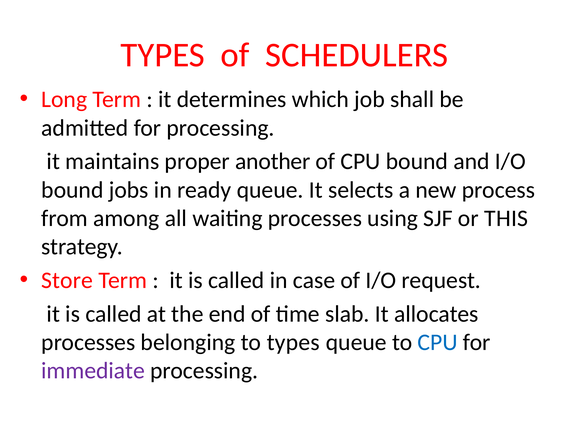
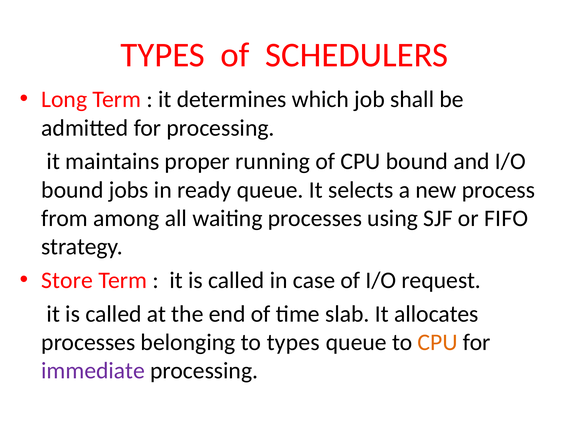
another: another -> running
THIS: THIS -> FIFO
CPU at (438, 342) colour: blue -> orange
